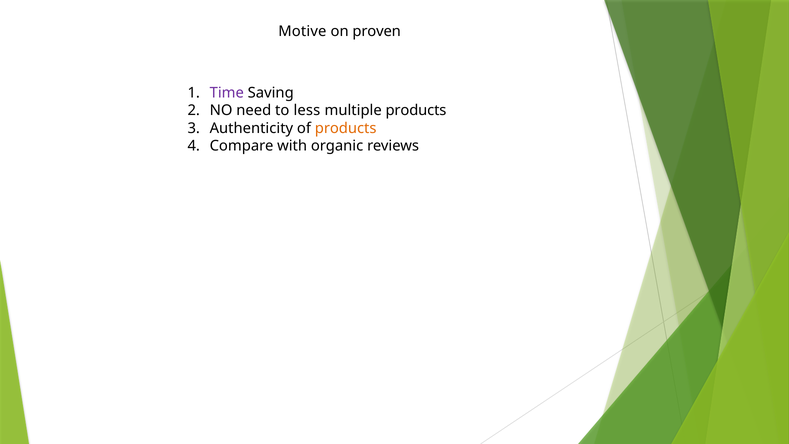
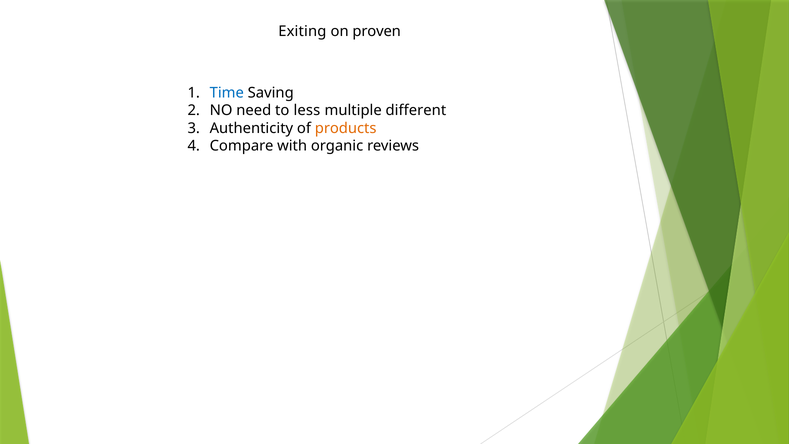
Motive: Motive -> Exiting
Time colour: purple -> blue
multiple products: products -> different
